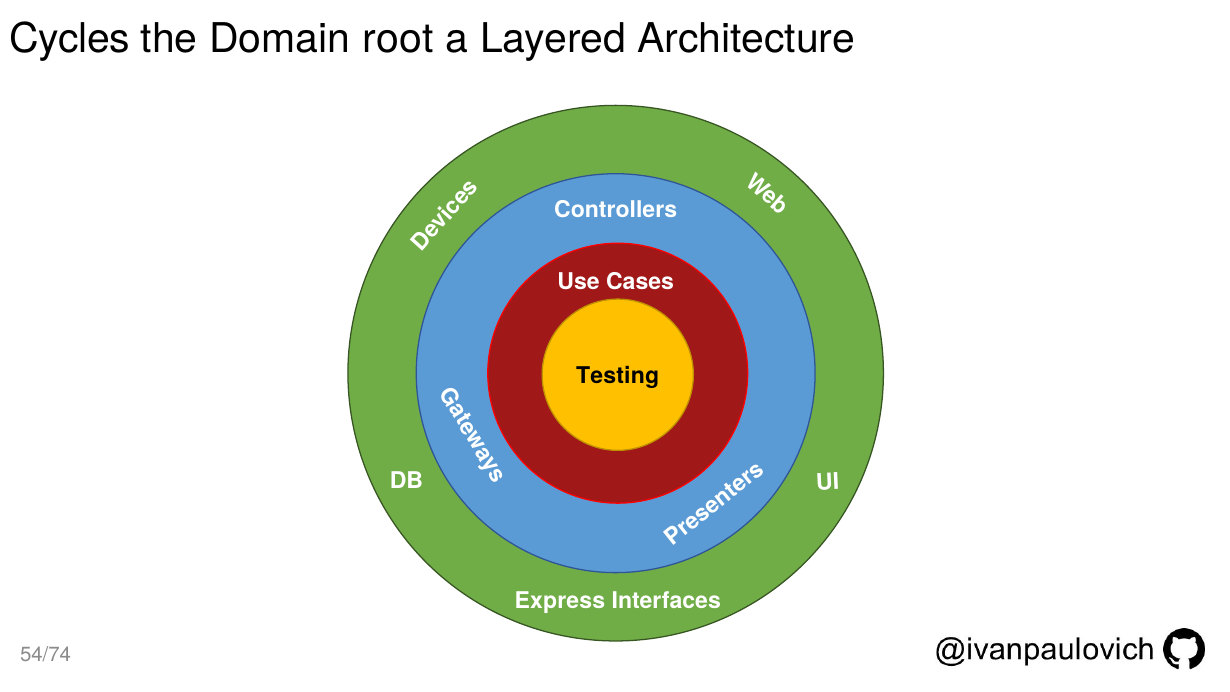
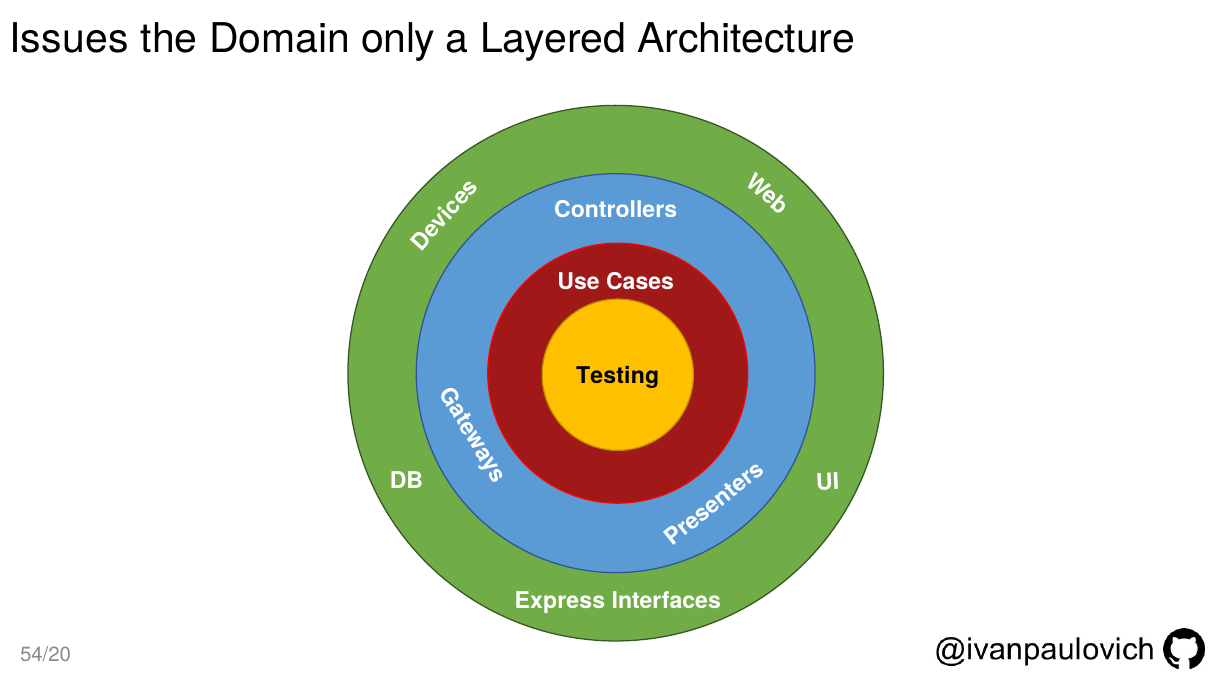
Cycles: Cycles -> Issues
root: root -> only
54/74: 54/74 -> 54/20
